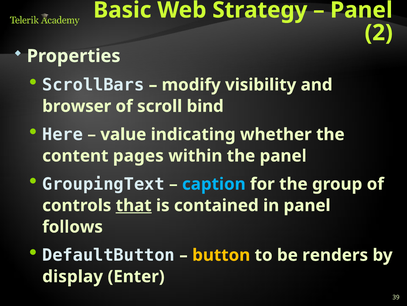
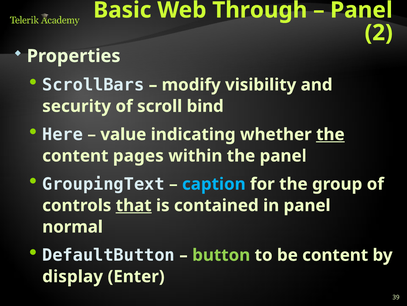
Strategy: Strategy -> Through
browser: browser -> security
the at (330, 134) underline: none -> present
follows: follows -> normal
button colour: yellow -> light green
be renders: renders -> content
